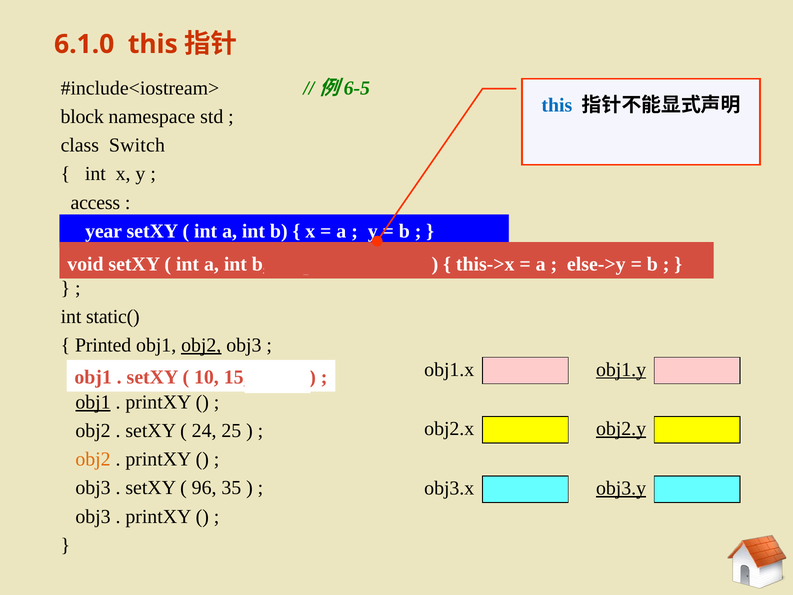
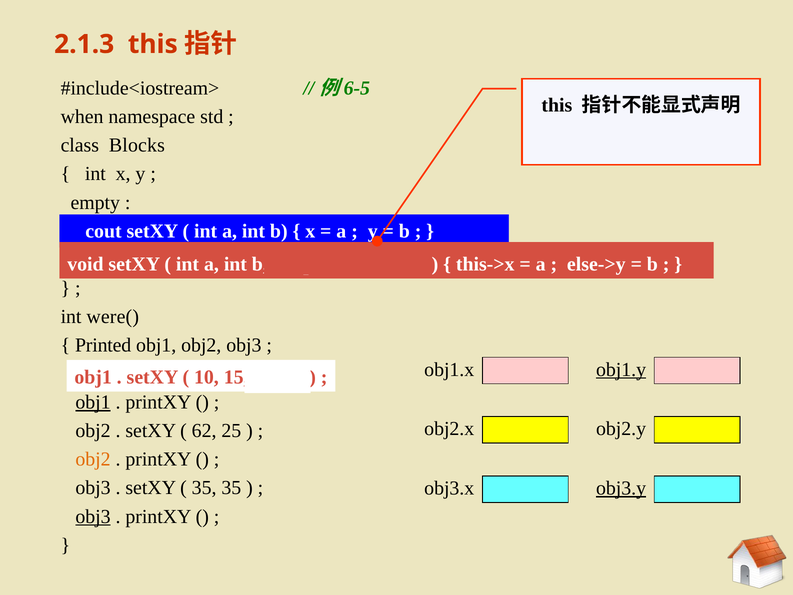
6.1.0: 6.1.0 -> 2.1.3
this at (557, 105) colour: blue -> black
block: block -> when
Switch: Switch -> Blocks
access: access -> empty
year at (104, 231): year -> cout
static(: static( -> were(
obj2 at (201, 345) underline: present -> none
obj2.y underline: present -> none
24: 24 -> 62
96 at (204, 488): 96 -> 35
obj3 at (93, 516) underline: none -> present
